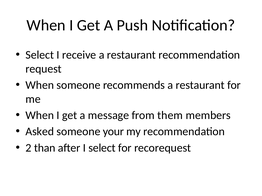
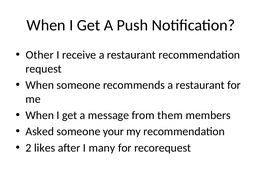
Select at (40, 55): Select -> Other
than: than -> likes
I select: select -> many
